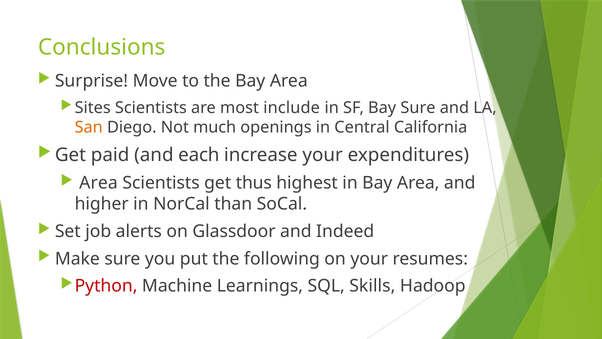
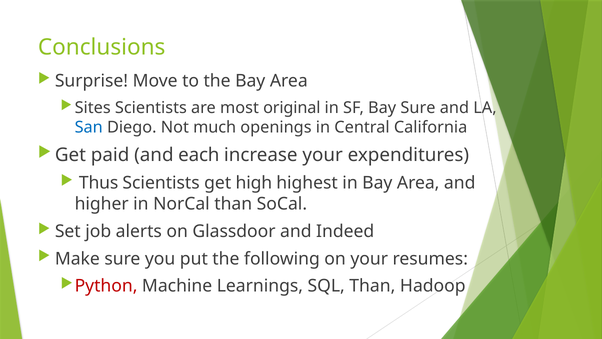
include: include -> original
San colour: orange -> blue
Area at (98, 183): Area -> Thus
thus: thus -> high
SQL Skills: Skills -> Than
